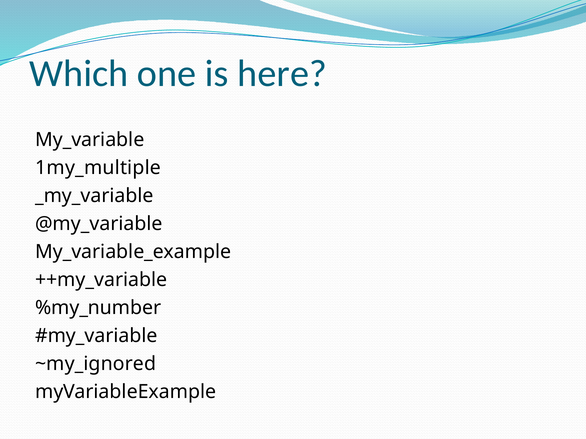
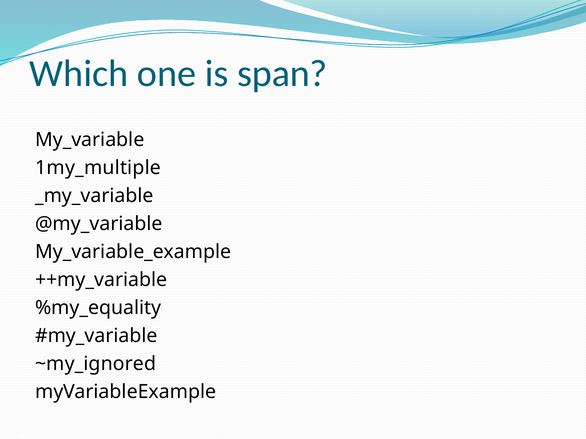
here: here -> span
%my_number: %my_number -> %my_equality
